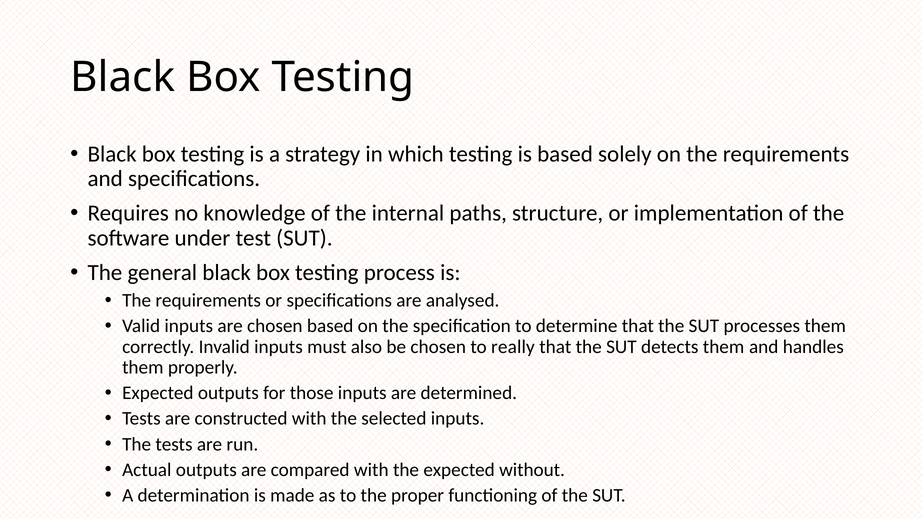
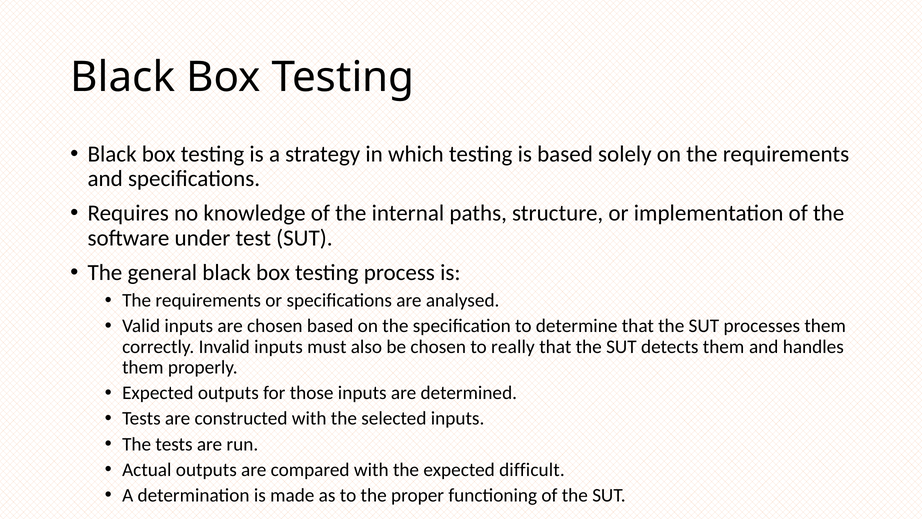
without: without -> difficult
